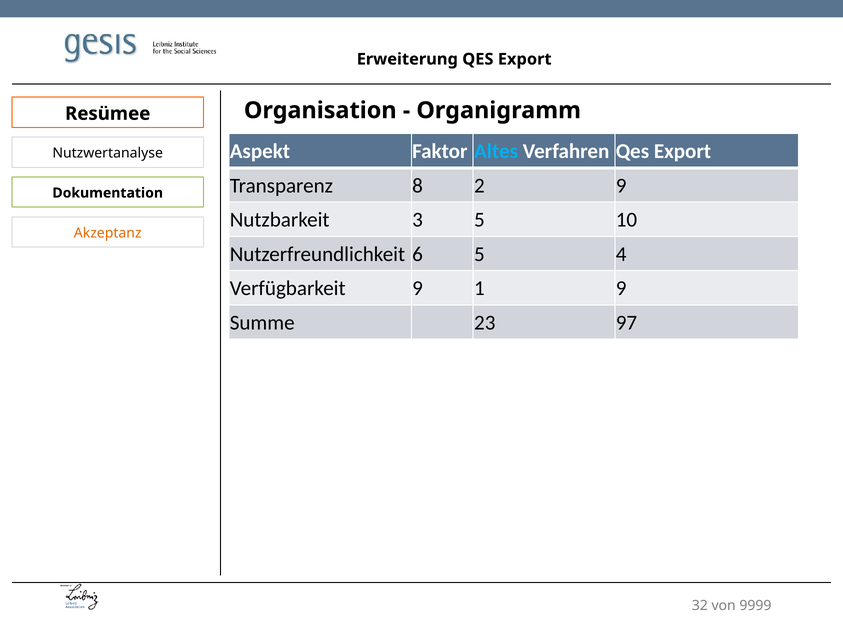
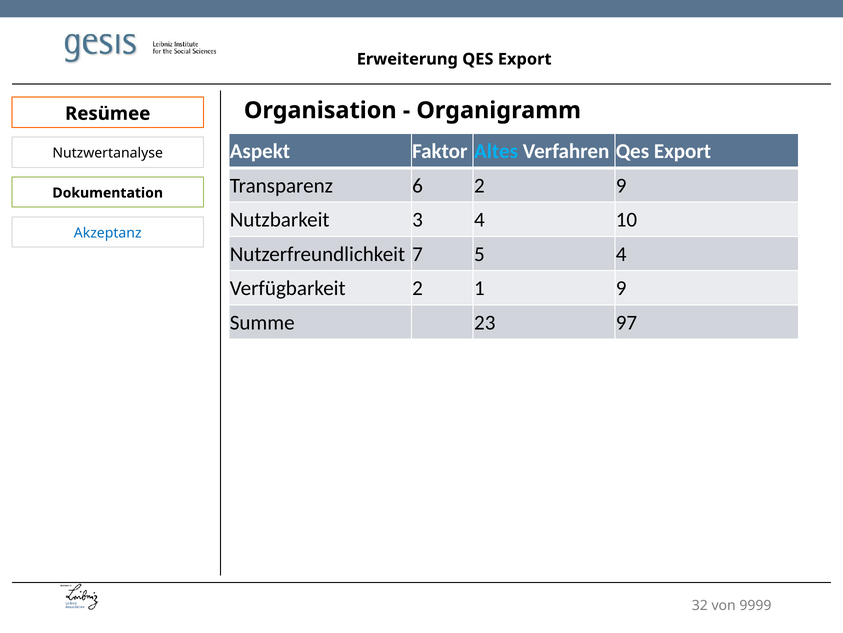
8: 8 -> 6
3 5: 5 -> 4
Akzeptanz colour: orange -> blue
6: 6 -> 7
Verfügbarkeit 9: 9 -> 2
